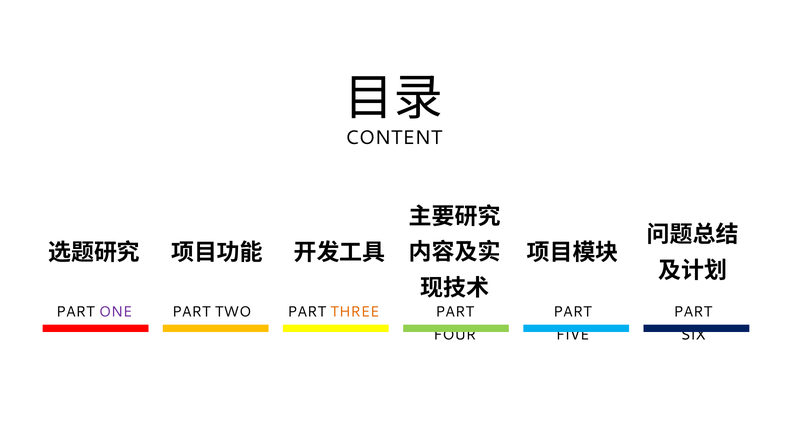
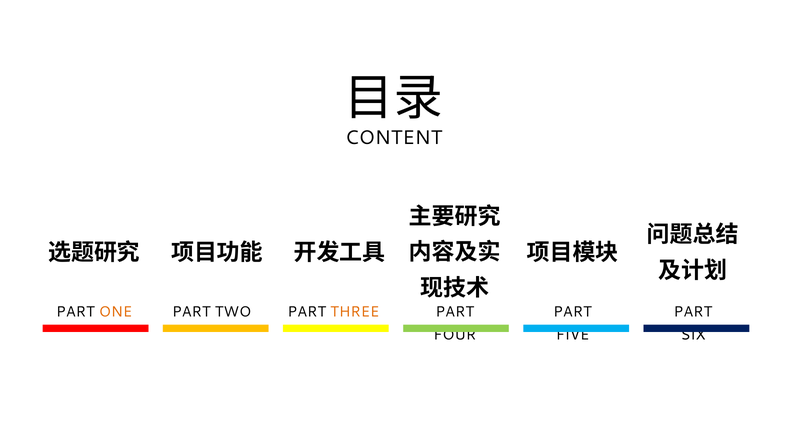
ONE colour: purple -> orange
